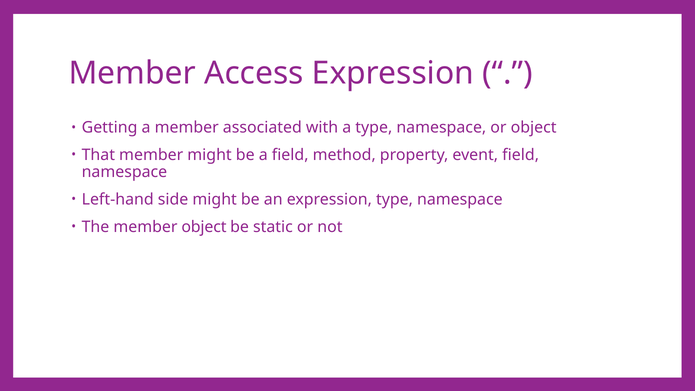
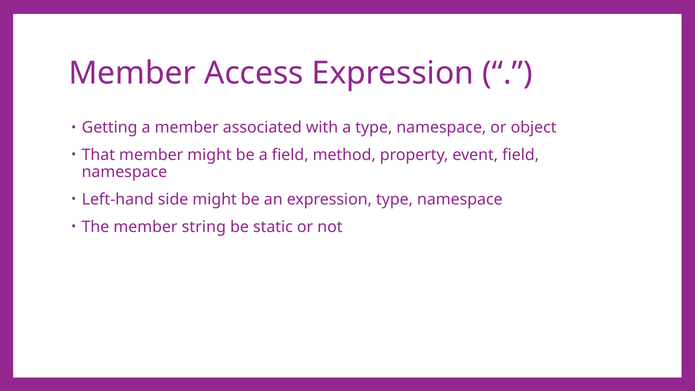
member object: object -> string
